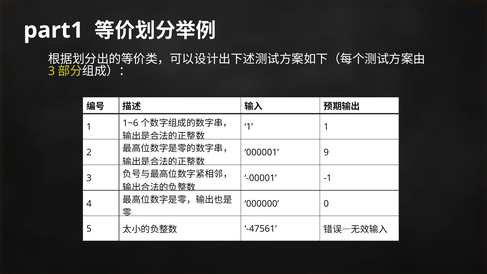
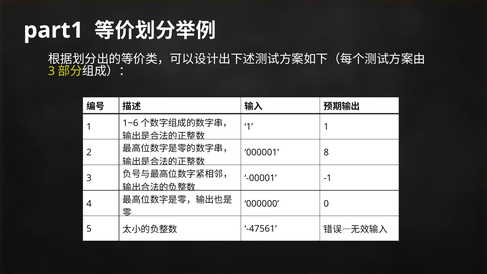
9: 9 -> 8
